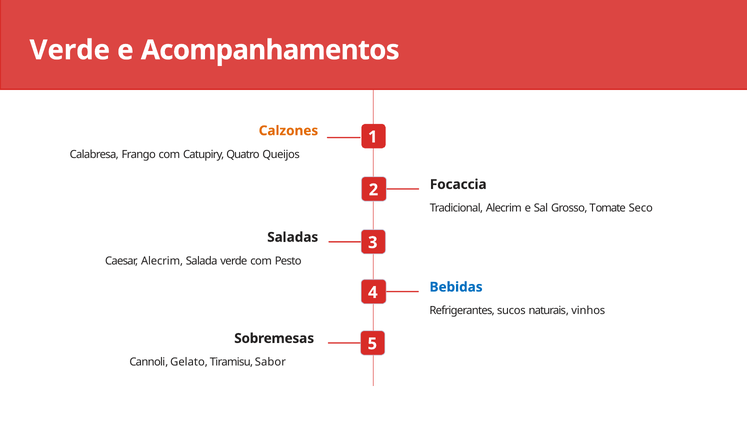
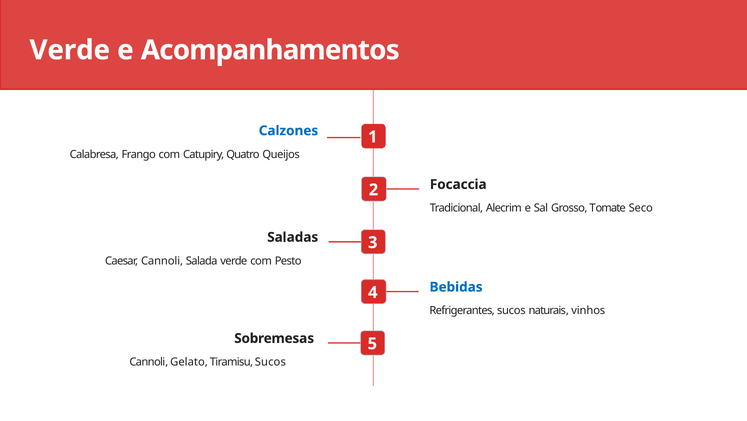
Calzones colour: orange -> blue
Caesar Alecrim: Alecrim -> Cannoli
Tiramisu Sabor: Sabor -> Sucos
